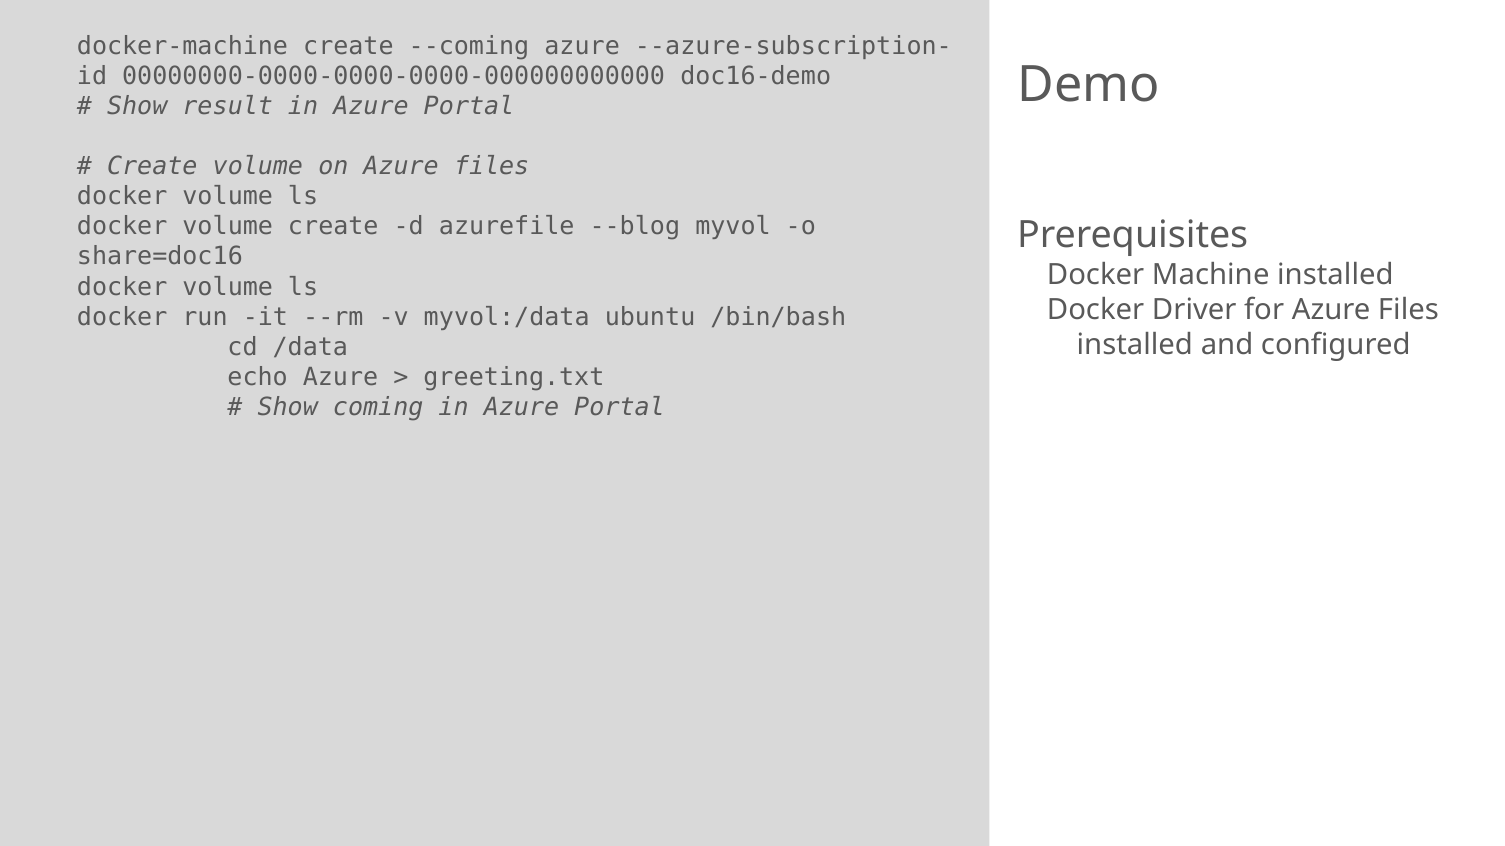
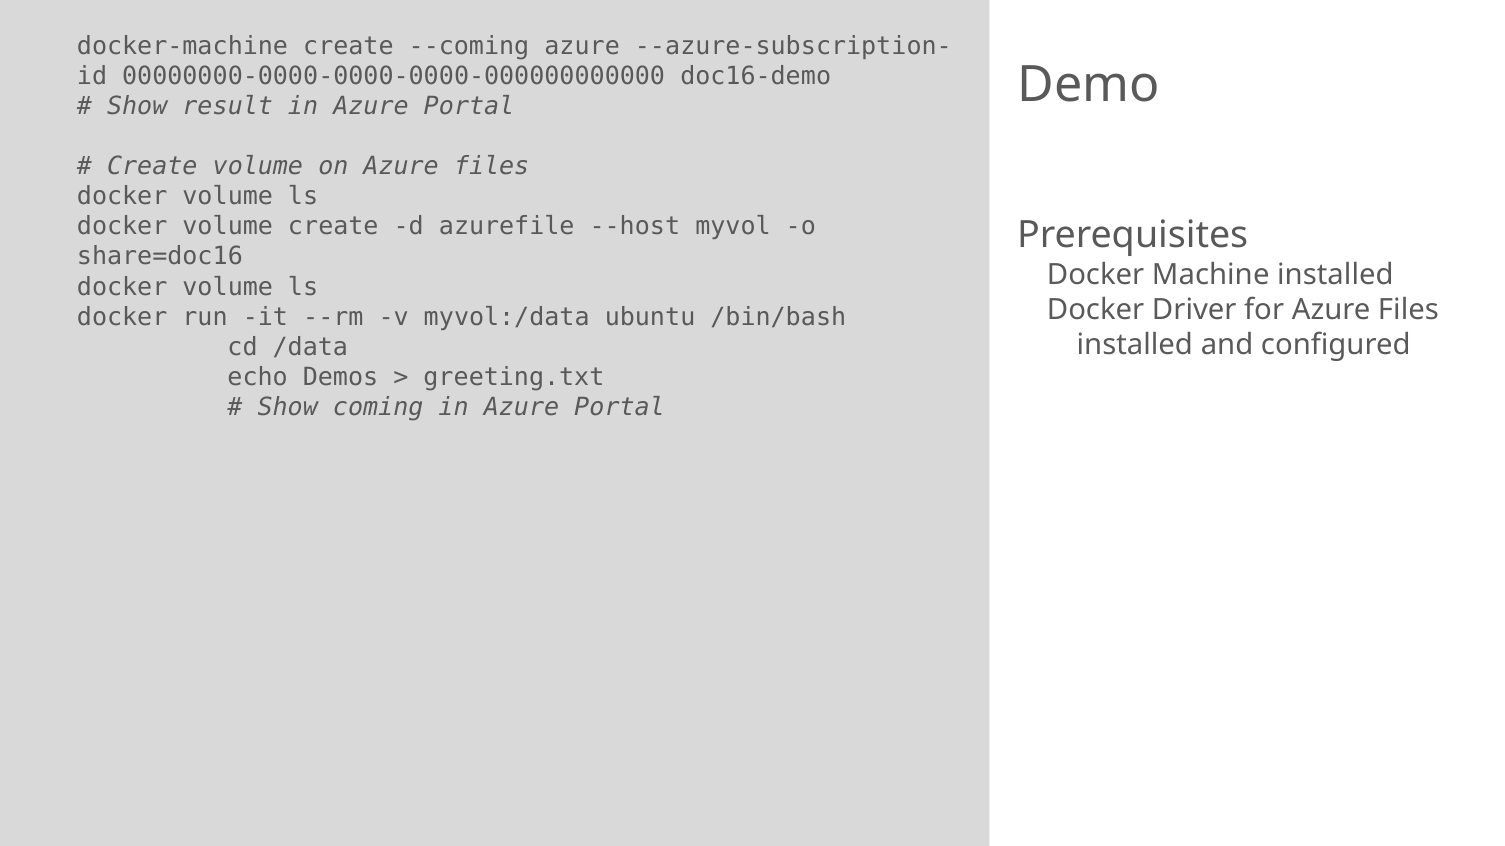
--blog: --blog -> --host
echo Azure: Azure -> Demos
